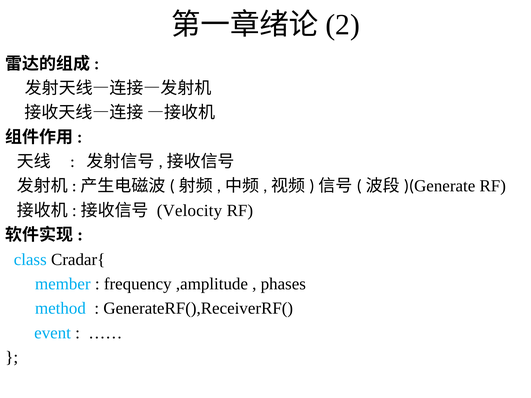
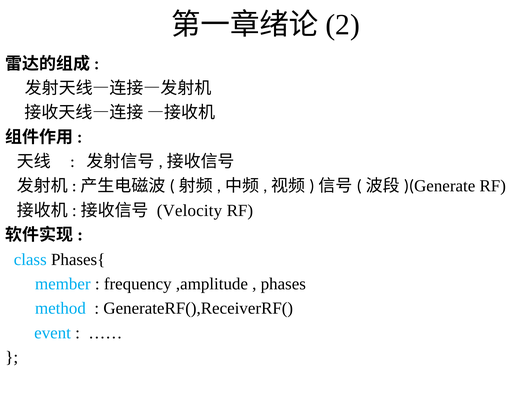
Cradar{: Cradar{ -> Phases{
